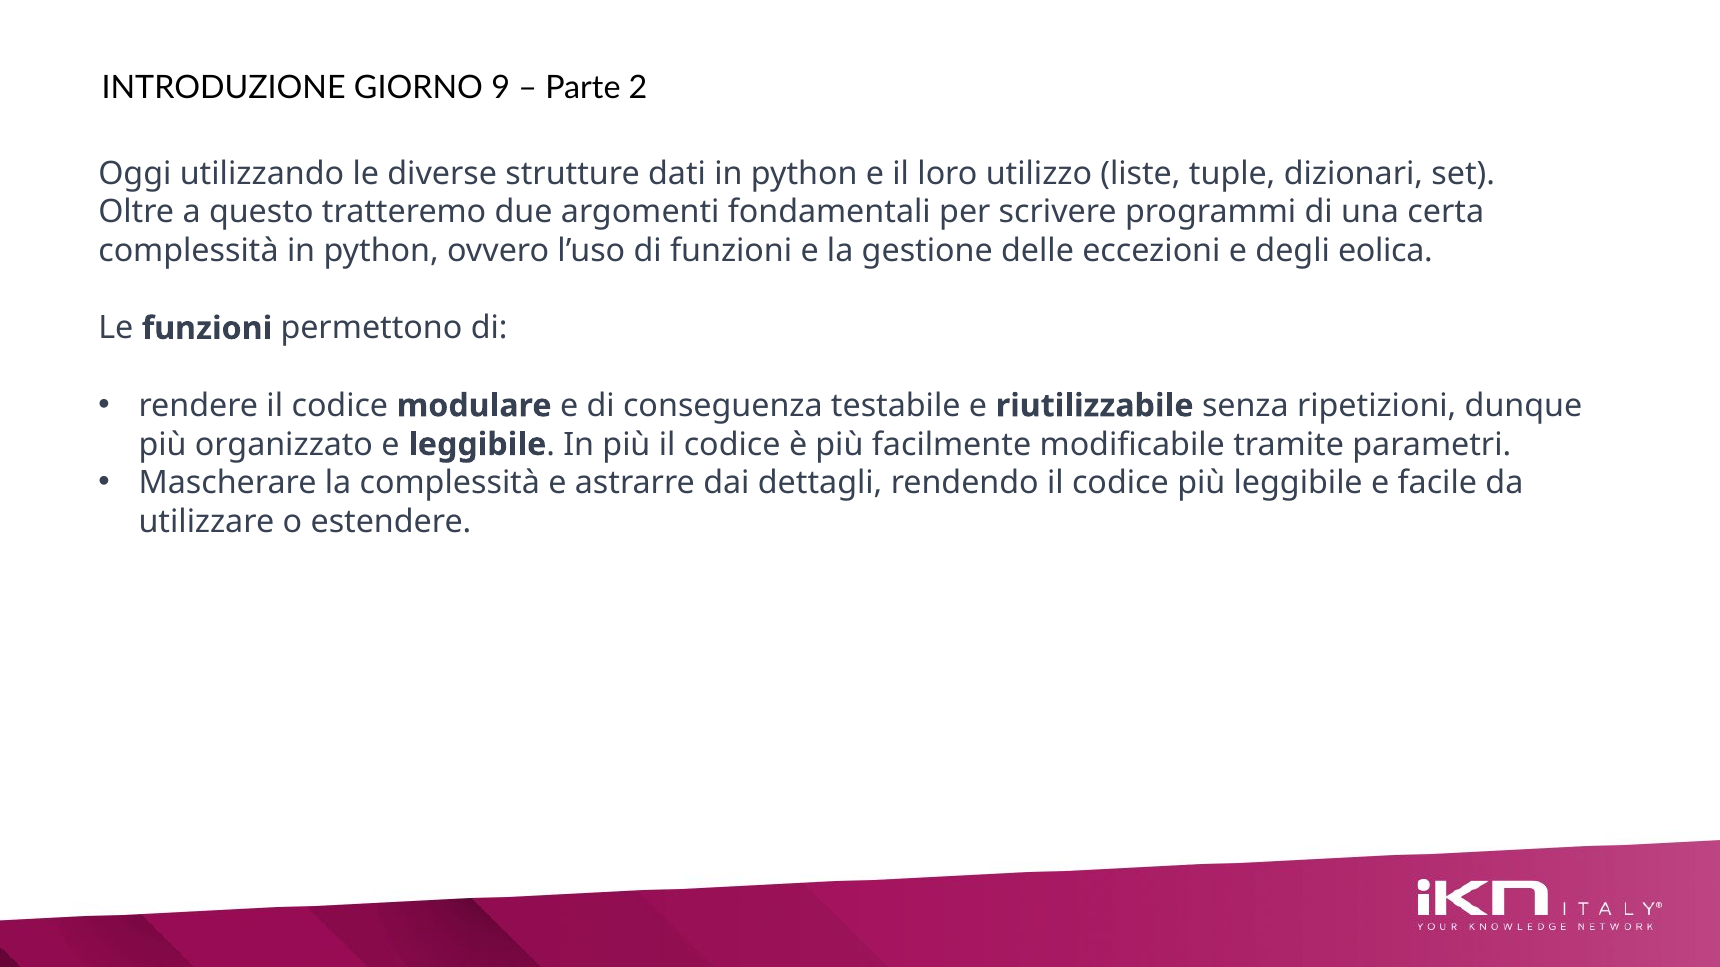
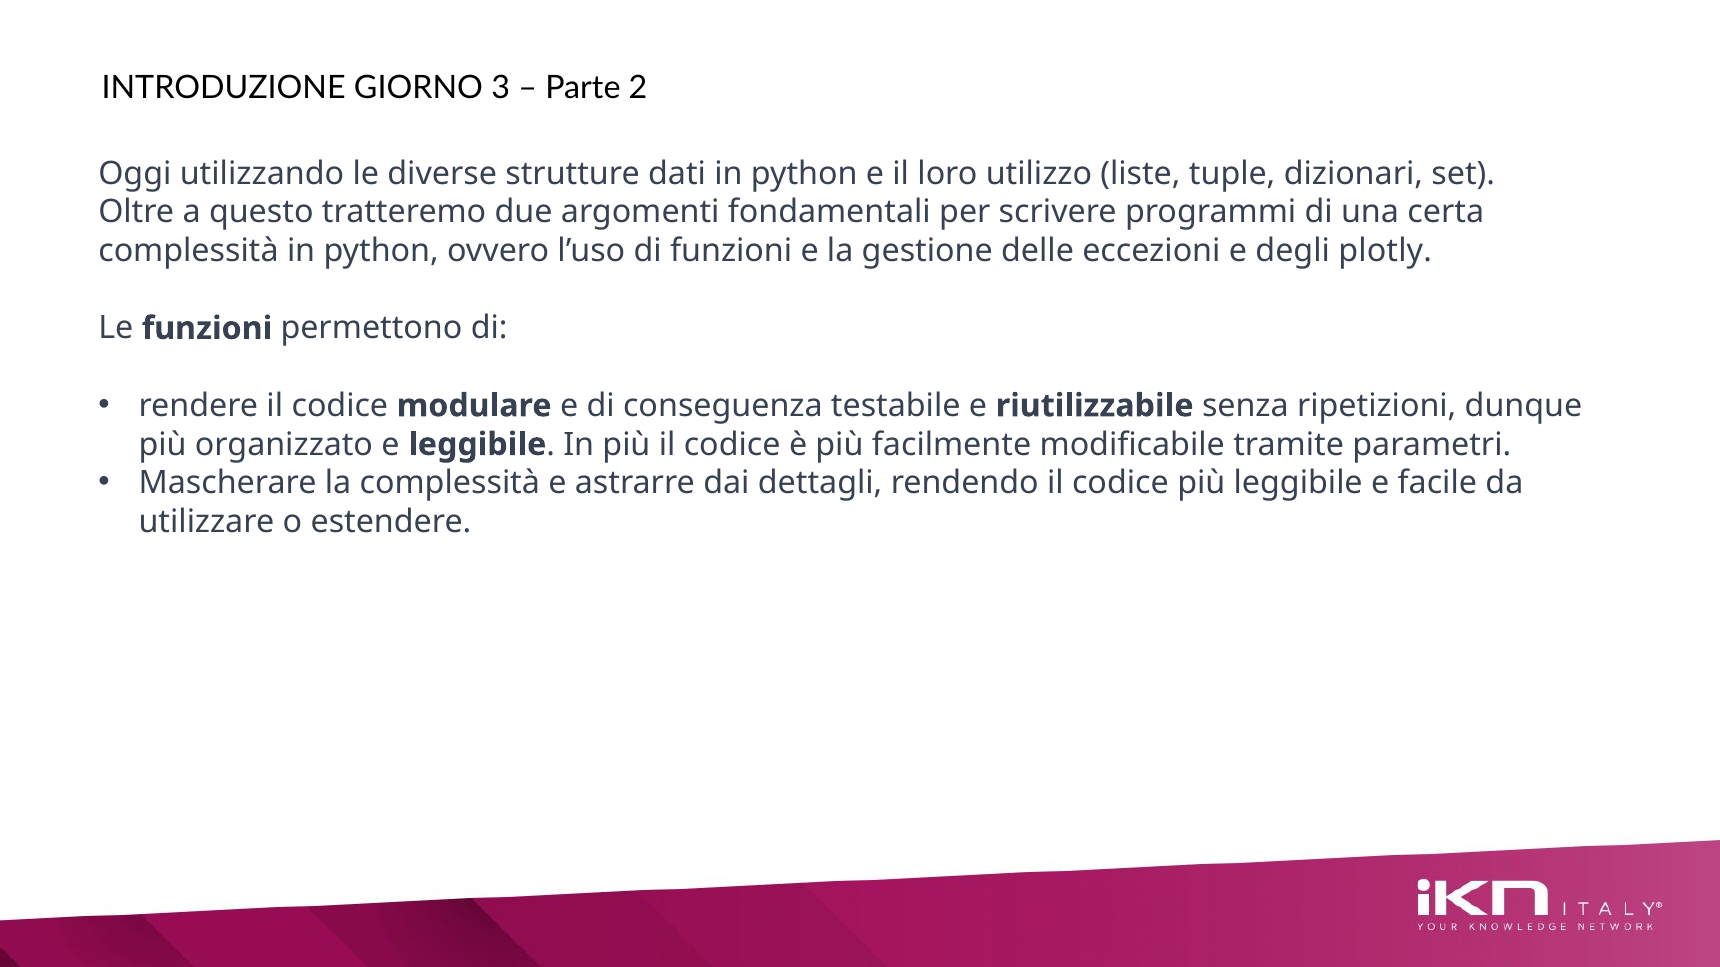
9: 9 -> 3
eolica: eolica -> plotly
